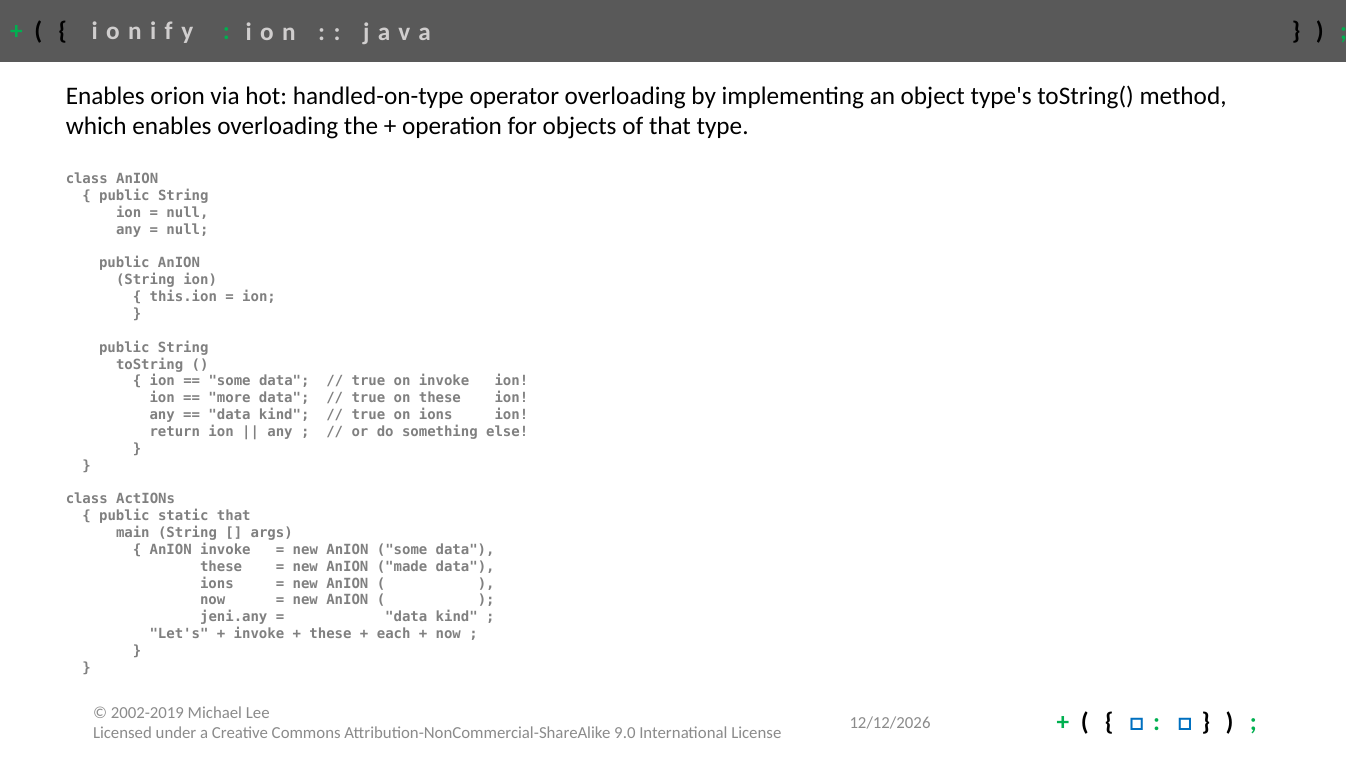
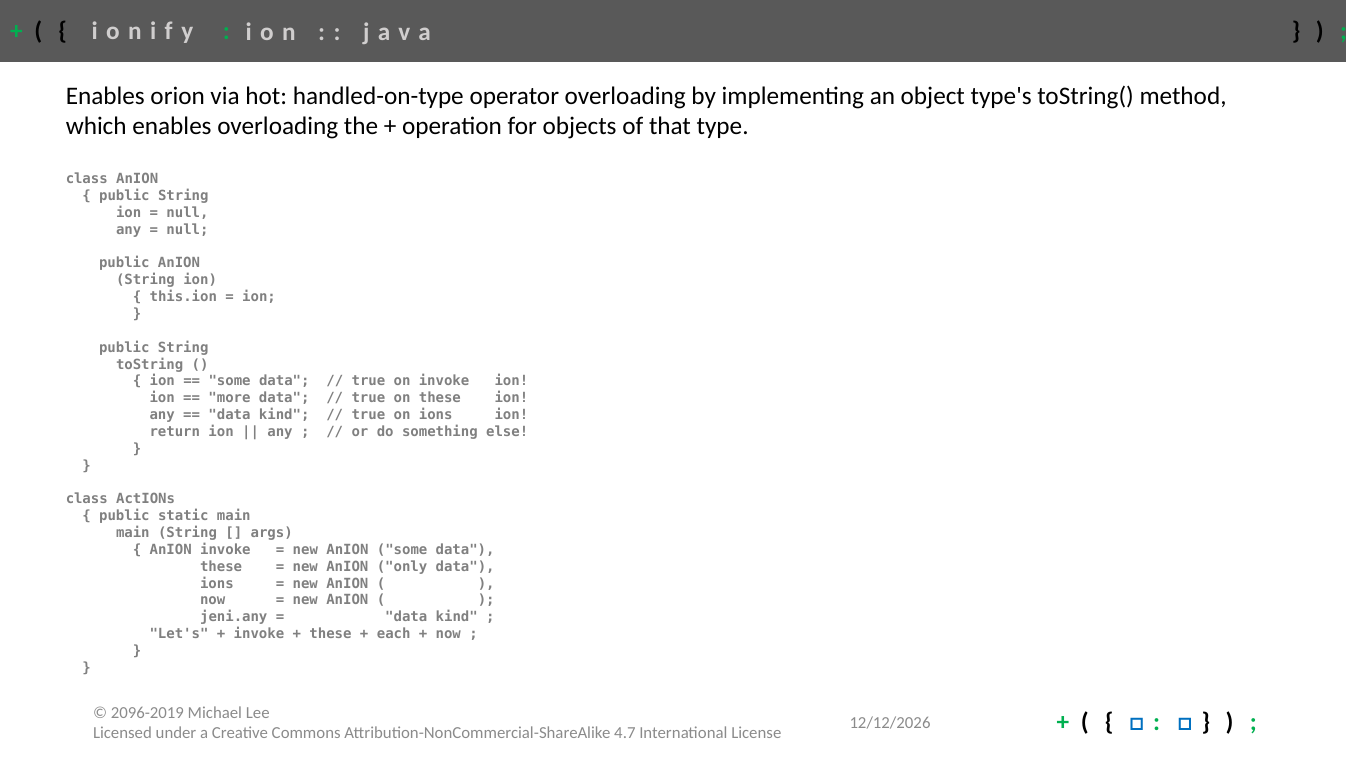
static that: that -> main
made: made -> only
2002-2019: 2002-2019 -> 2096-2019
9.0: 9.0 -> 4.7
